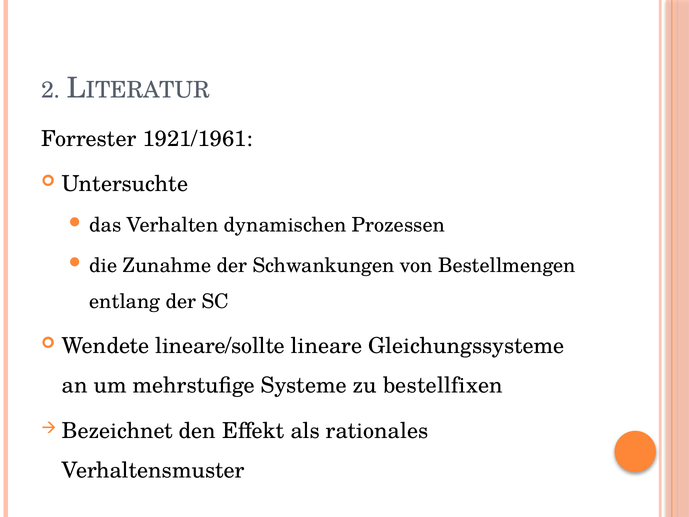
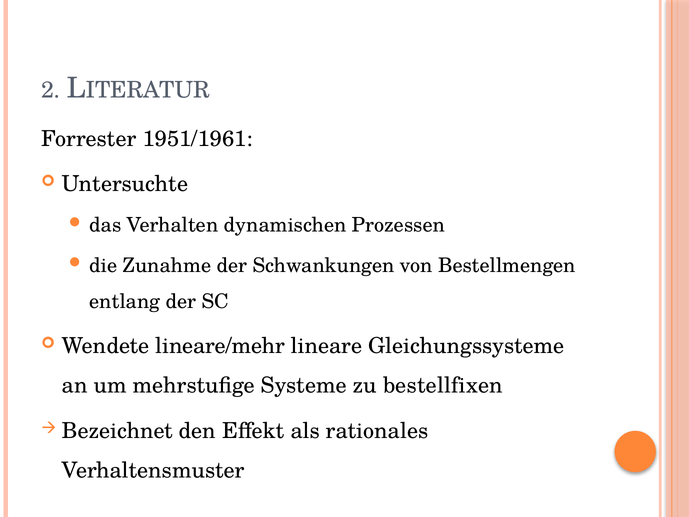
1921/1961: 1921/1961 -> 1951/1961
lineare/sollte: lineare/sollte -> lineare/mehr
